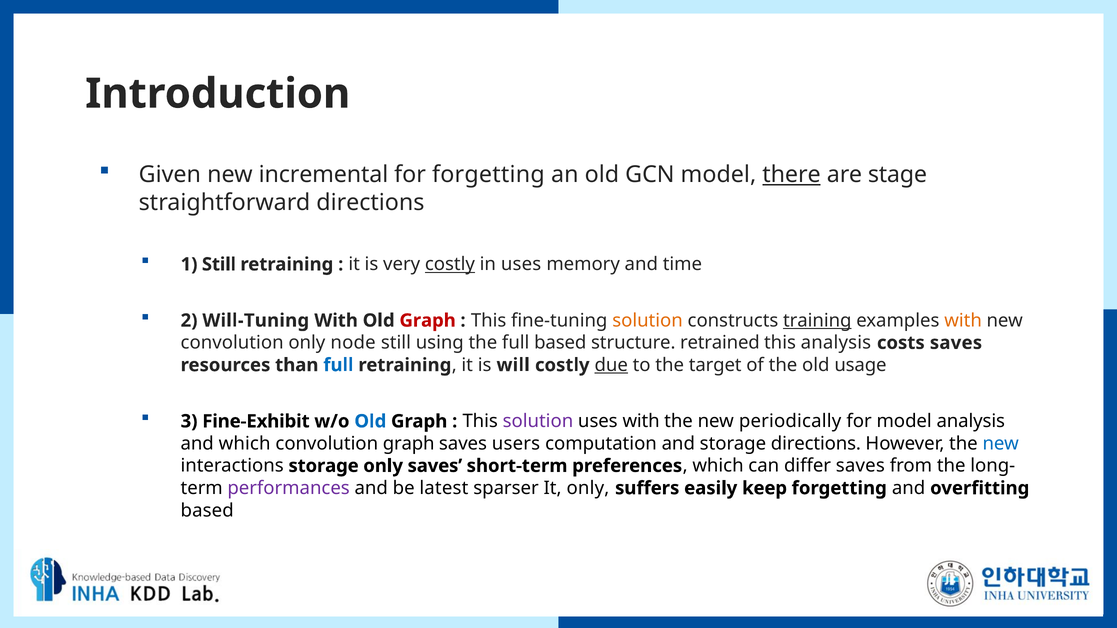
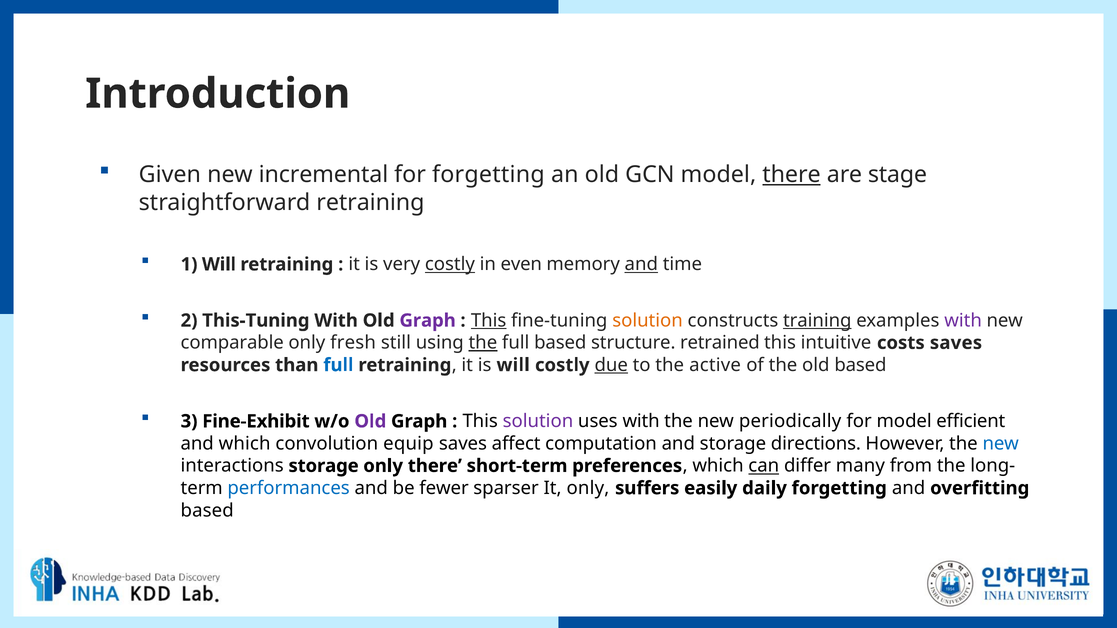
straightforward directions: directions -> retraining
1 Still: Still -> Will
in uses: uses -> even
and at (641, 264) underline: none -> present
Will-Tuning: Will-Tuning -> This-Tuning
Graph at (428, 321) colour: red -> purple
This at (489, 321) underline: none -> present
with at (963, 321) colour: orange -> purple
convolution at (232, 343): convolution -> comparable
node: node -> fresh
the at (483, 343) underline: none -> present
this analysis: analysis -> intuitive
target: target -> active
old usage: usage -> based
Old at (370, 421) colour: blue -> purple
model analysis: analysis -> efficient
convolution graph: graph -> equip
users: users -> affect
only saves: saves -> there
can underline: none -> present
differ saves: saves -> many
performances colour: purple -> blue
latest: latest -> fewer
keep: keep -> daily
